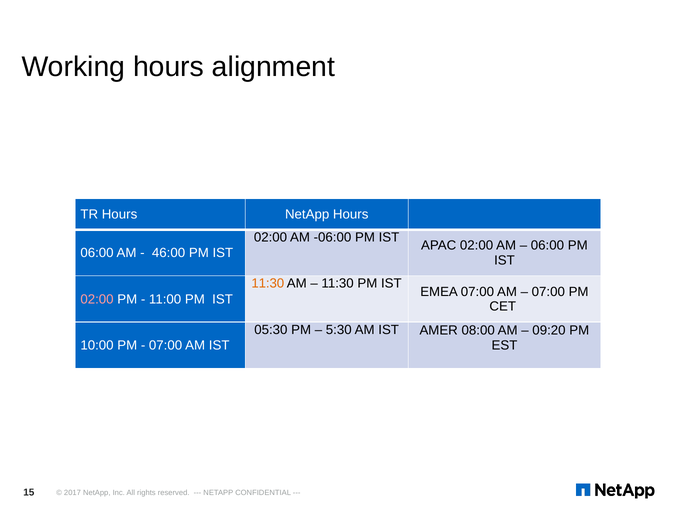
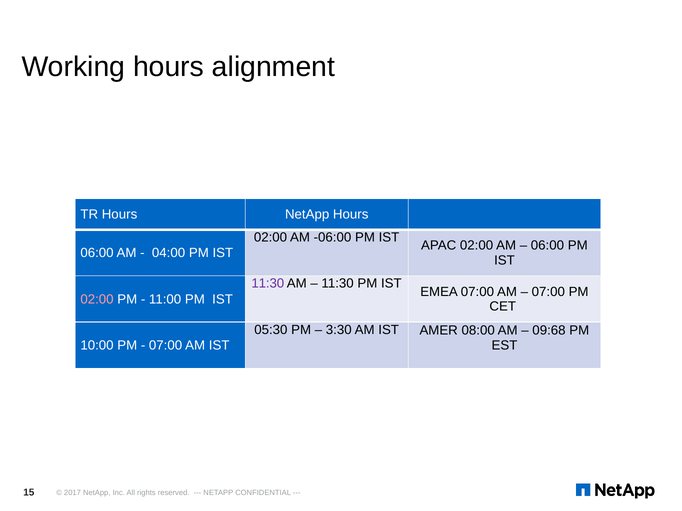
46:00: 46:00 -> 04:00
11:30 at (268, 284) colour: orange -> purple
5:30: 5:30 -> 3:30
09:20: 09:20 -> 09:68
